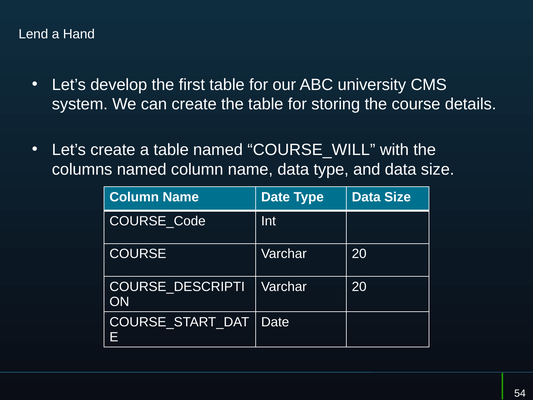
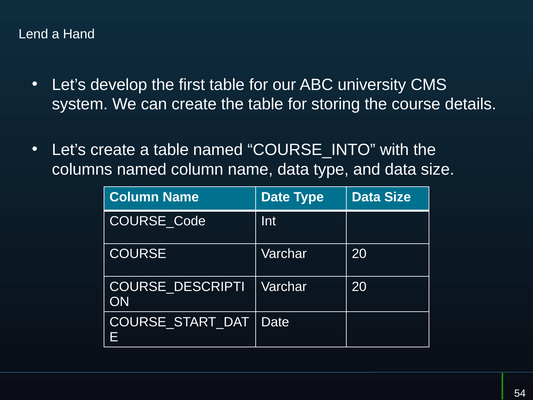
COURSE_WILL: COURSE_WILL -> COURSE_INTO
